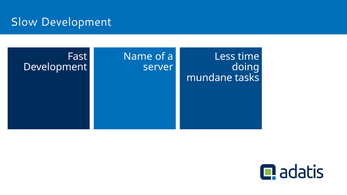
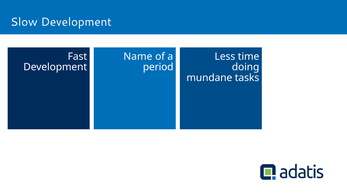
server: server -> period
